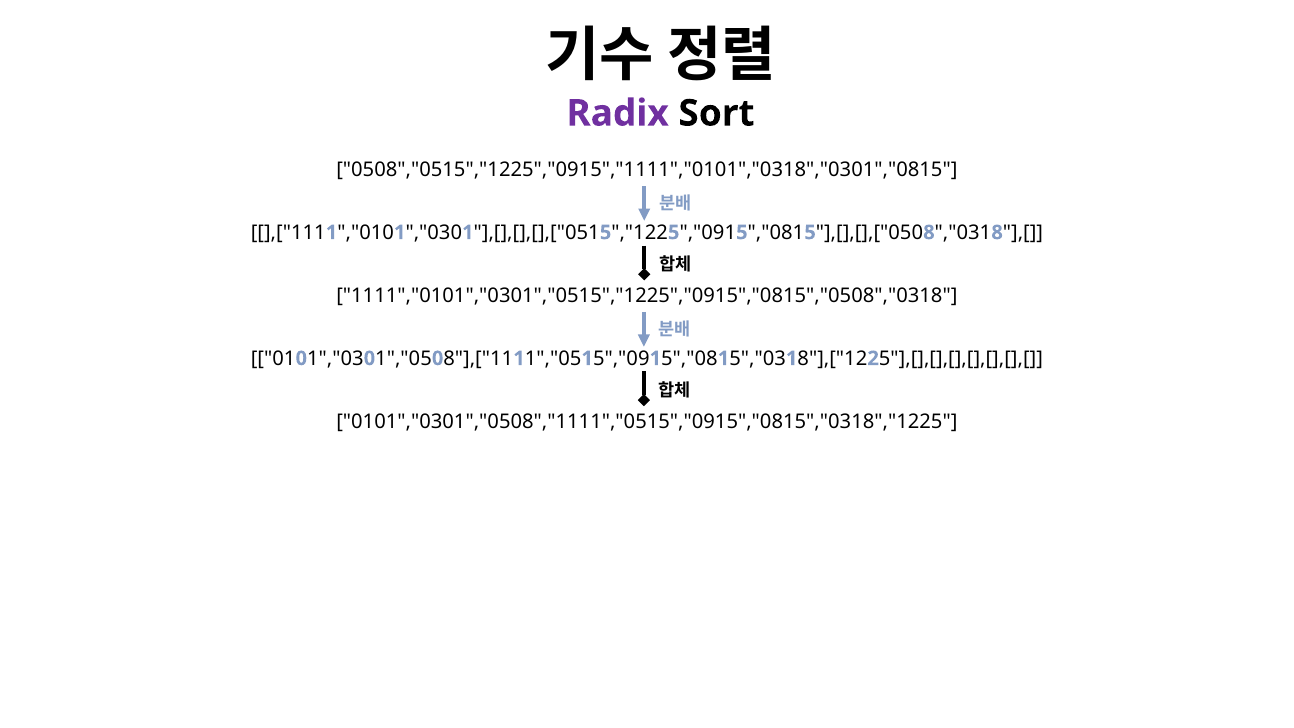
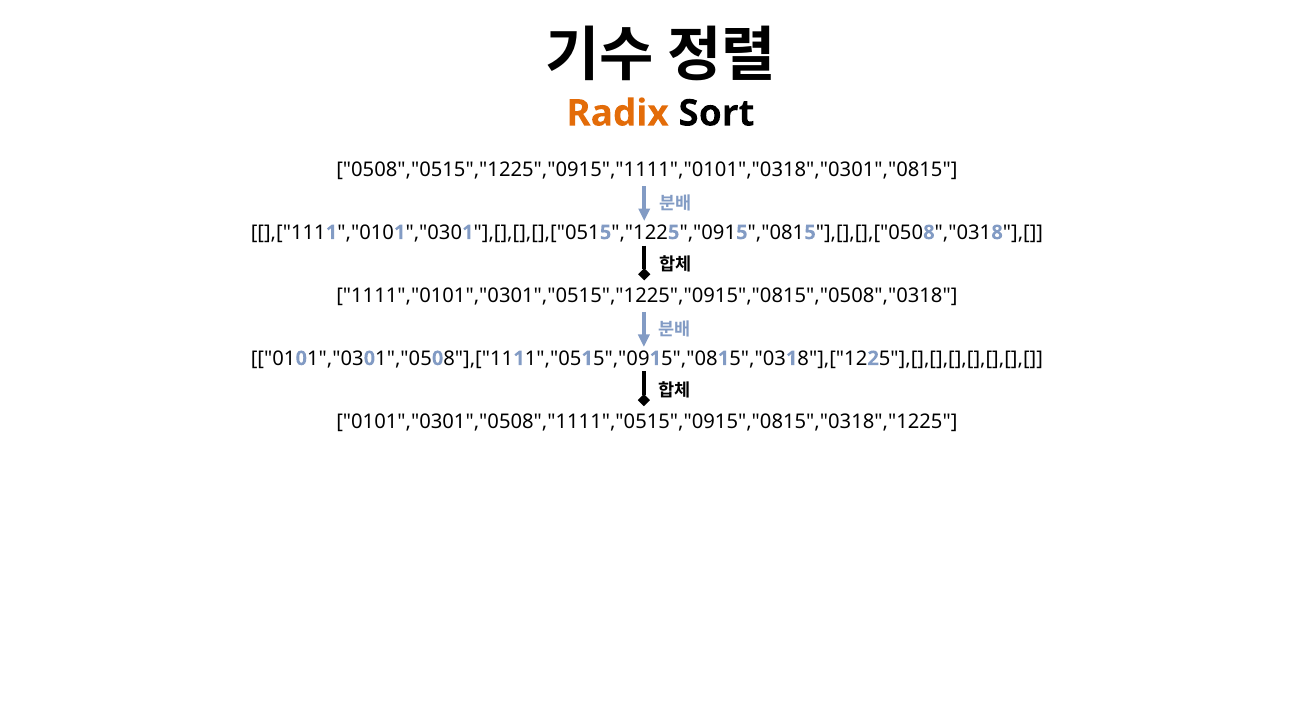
Radix colour: purple -> orange
